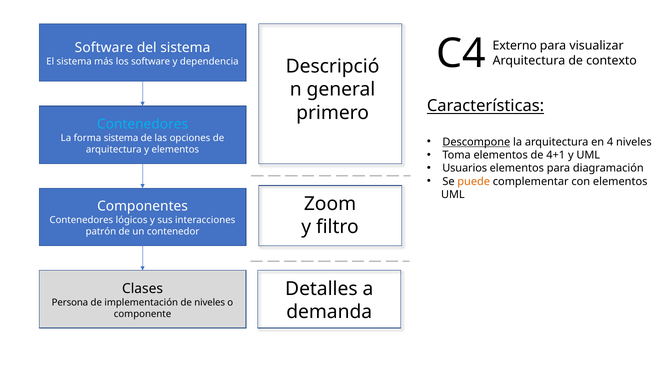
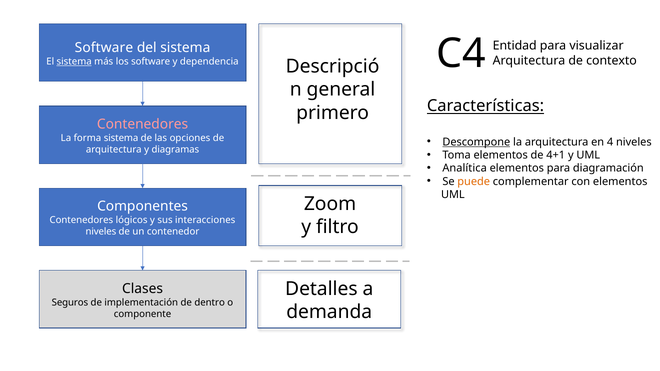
Externo: Externo -> Entidad
sistema at (74, 62) underline: none -> present
Contenedores at (143, 124) colour: light blue -> pink
y elementos: elementos -> diagramas
Usuarios: Usuarios -> Analítica
patrón at (101, 232): patrón -> niveles
Persona: Persona -> Seguros
de niveles: niveles -> dentro
